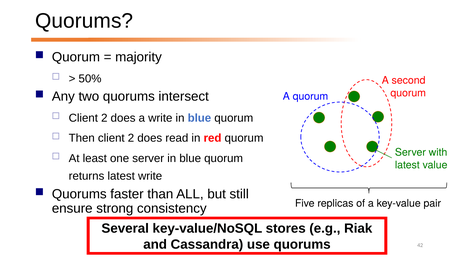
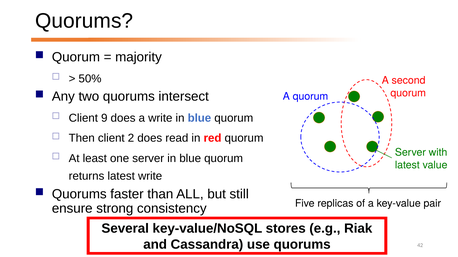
2 at (104, 118): 2 -> 9
